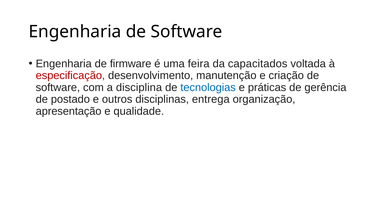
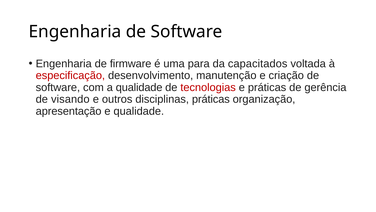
feira: feira -> para
a disciplina: disciplina -> qualidade
tecnologias colour: blue -> red
postado: postado -> visando
disciplinas entrega: entrega -> práticas
